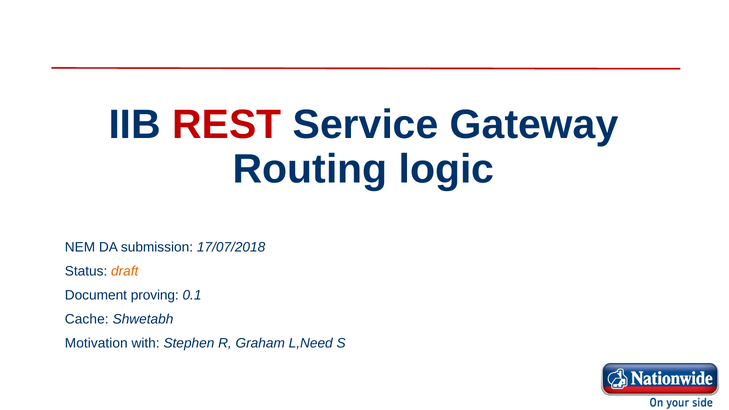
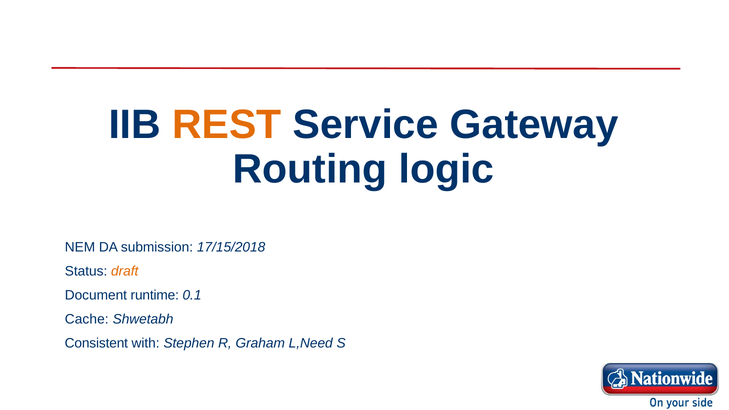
REST colour: red -> orange
17/07/2018: 17/07/2018 -> 17/15/2018
proving: proving -> runtime
Motivation: Motivation -> Consistent
